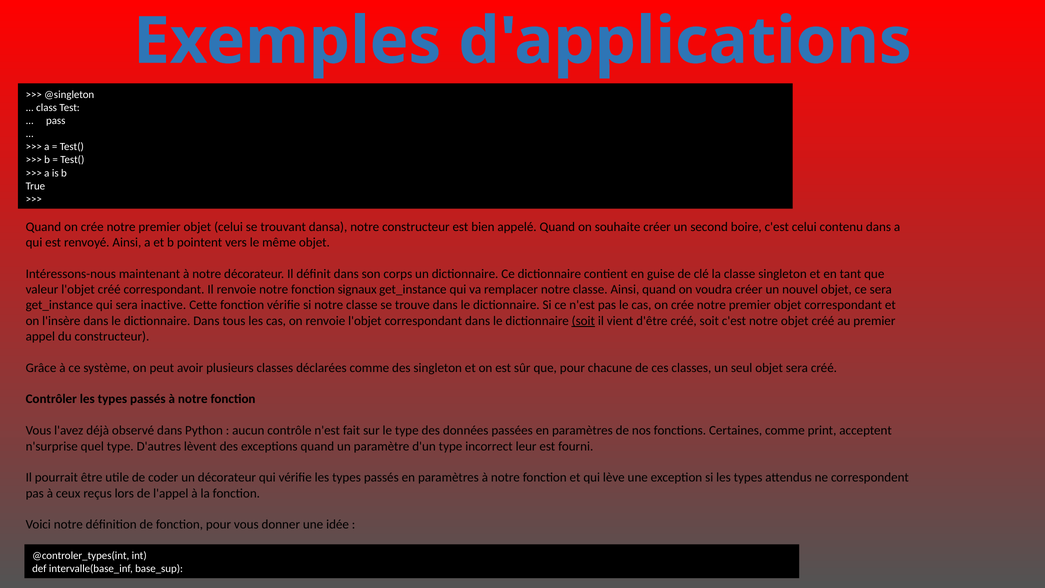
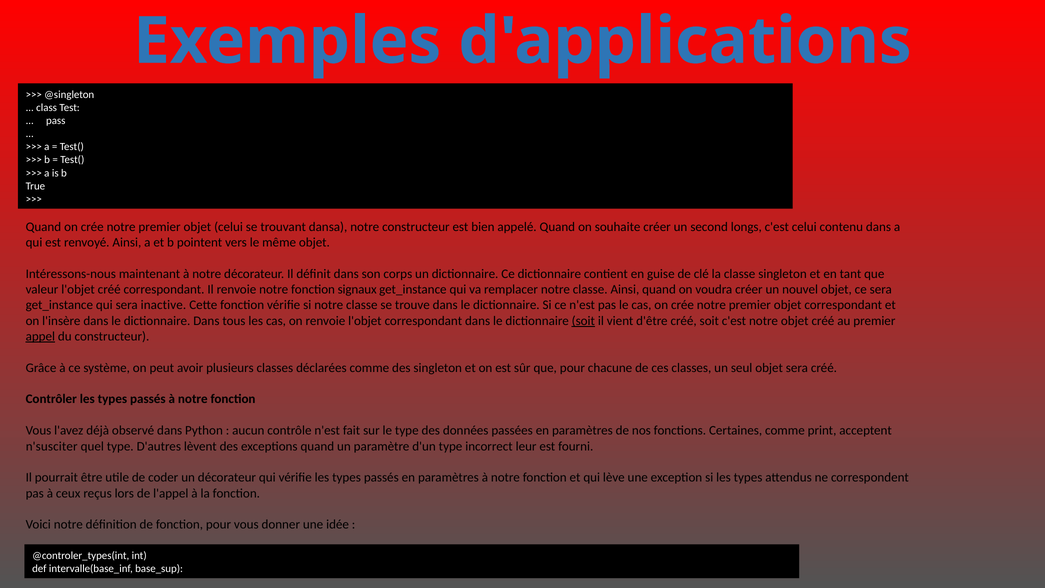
boire: boire -> longs
appel underline: none -> present
n'surprise: n'surprise -> n'susciter
